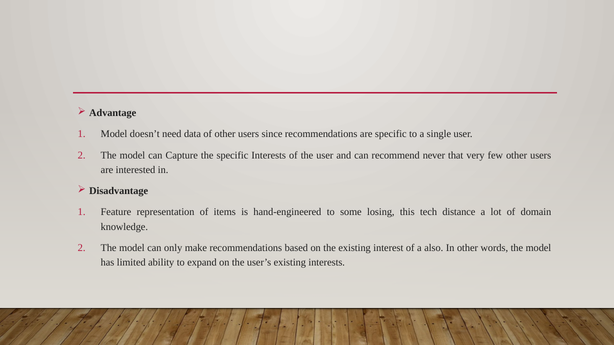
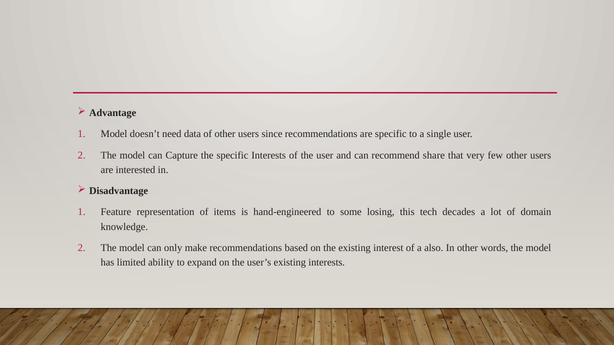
never: never -> share
distance: distance -> decades
